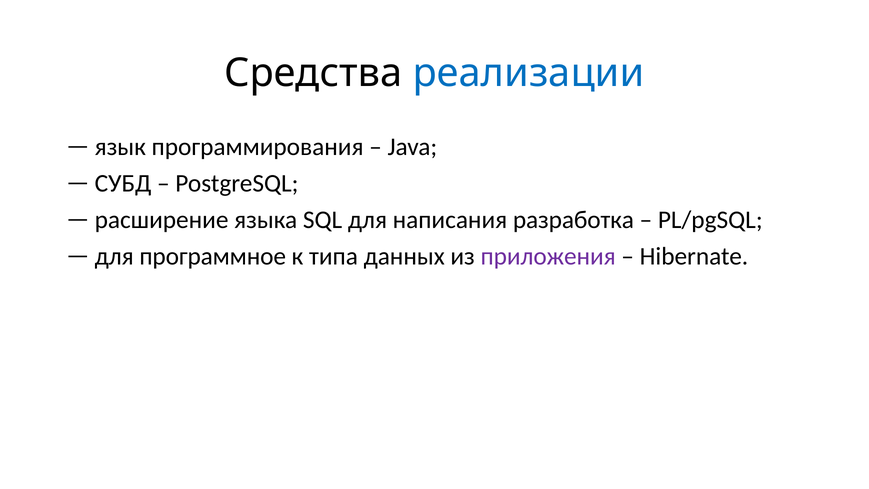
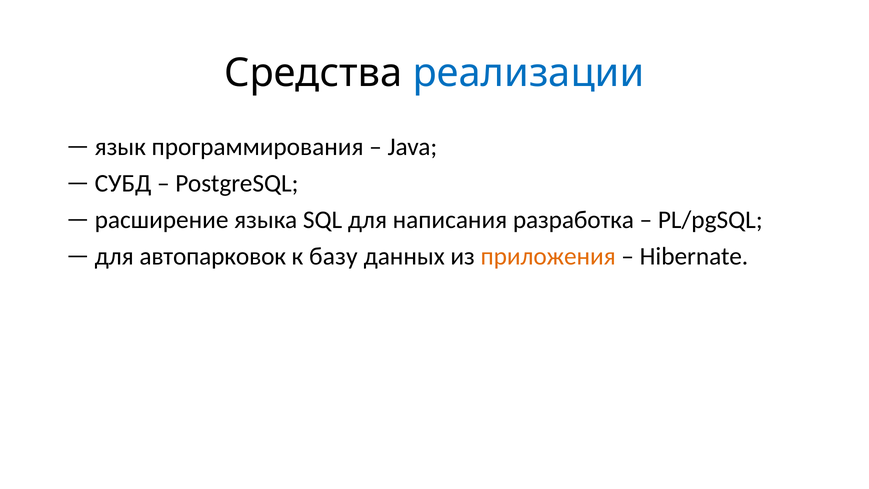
программное: программное -> автопарковок
типа: типа -> базу
приложения colour: purple -> orange
